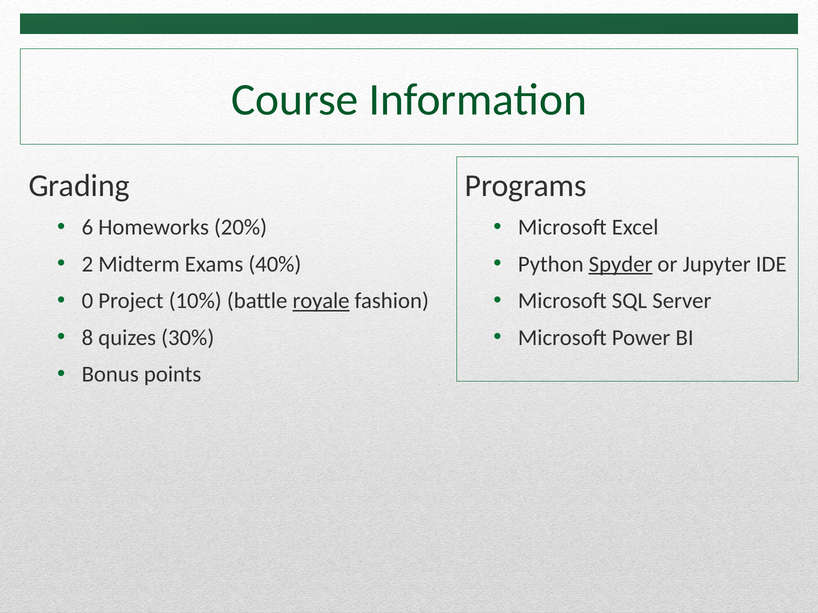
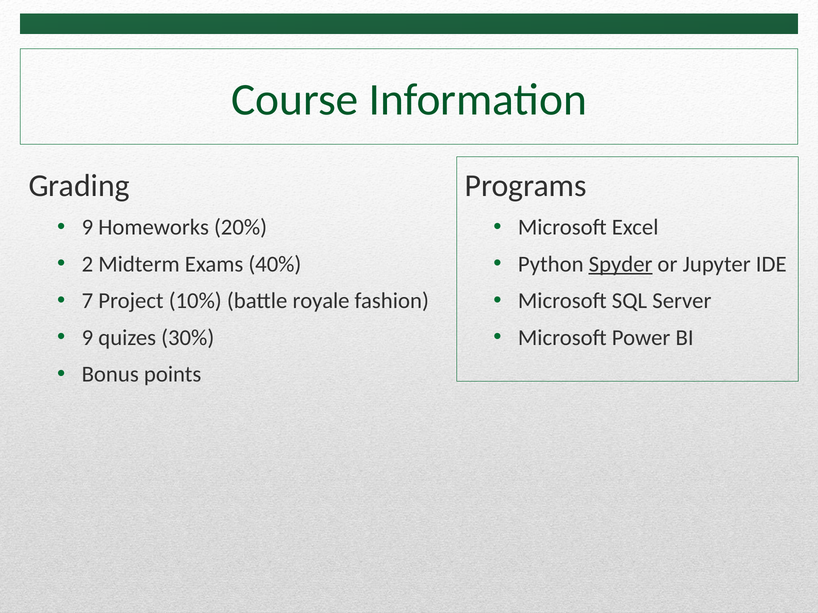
6 at (87, 228): 6 -> 9
0: 0 -> 7
royale underline: present -> none
8 at (87, 338): 8 -> 9
